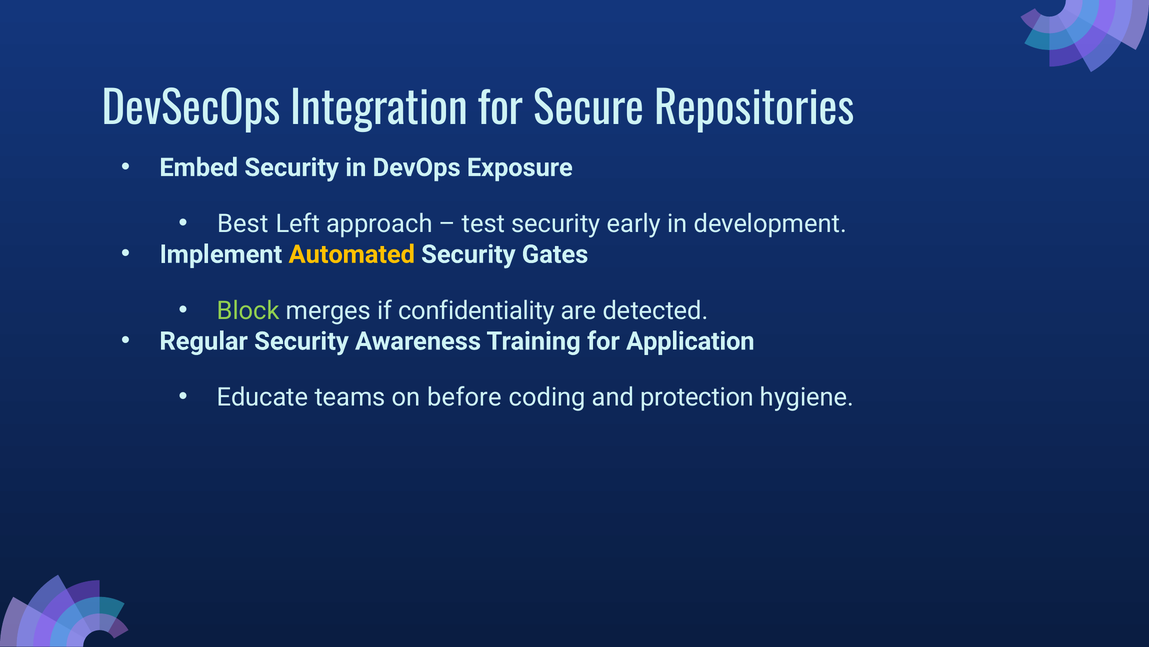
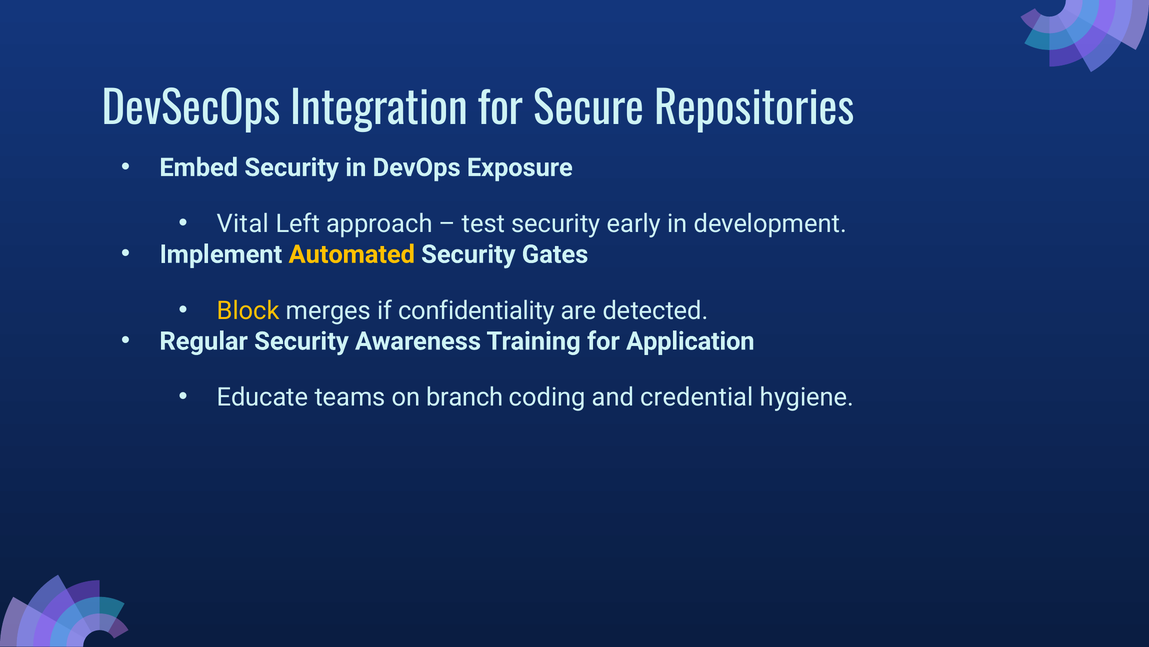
Best: Best -> Vital
Block colour: light green -> yellow
before: before -> branch
protection: protection -> credential
